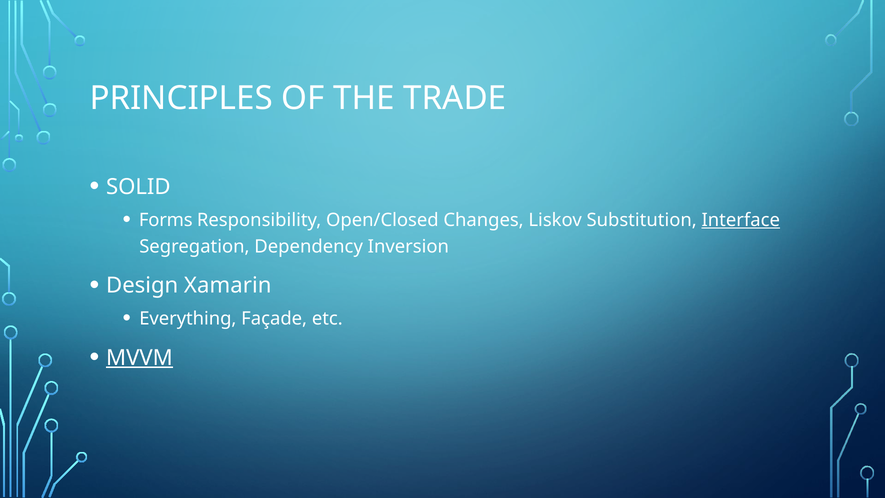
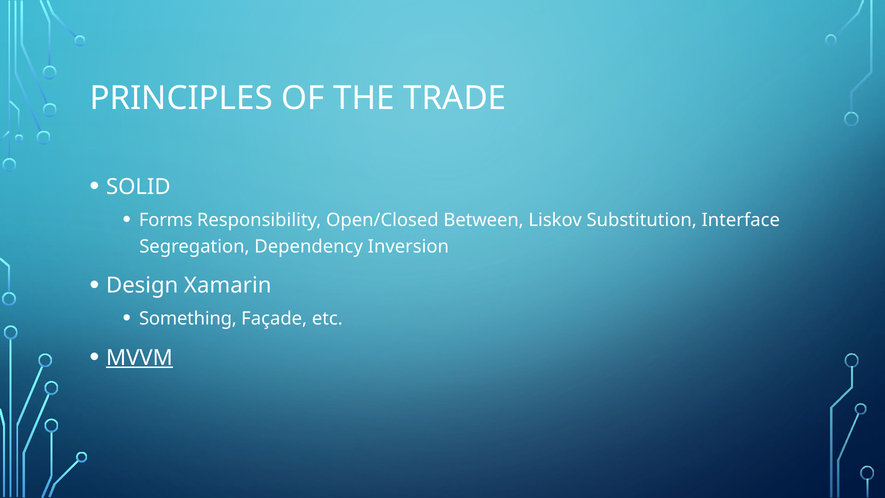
Changes: Changes -> Between
Interface underline: present -> none
Everything: Everything -> Something
